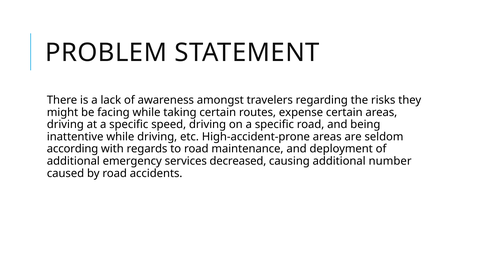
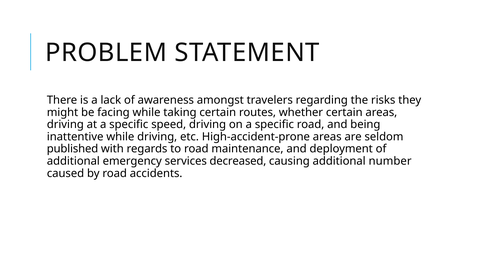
expense: expense -> whether
according: according -> published
